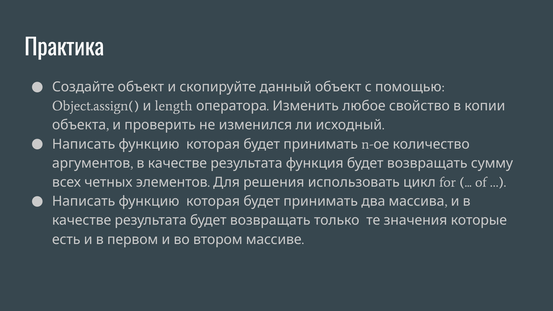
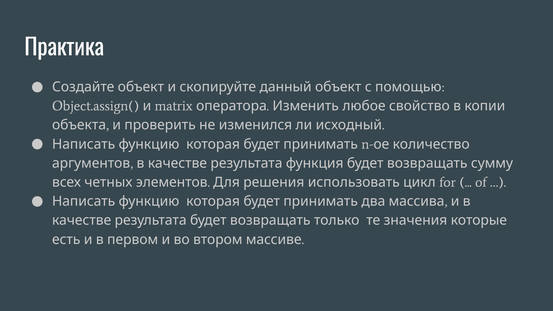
length: length -> matrix
